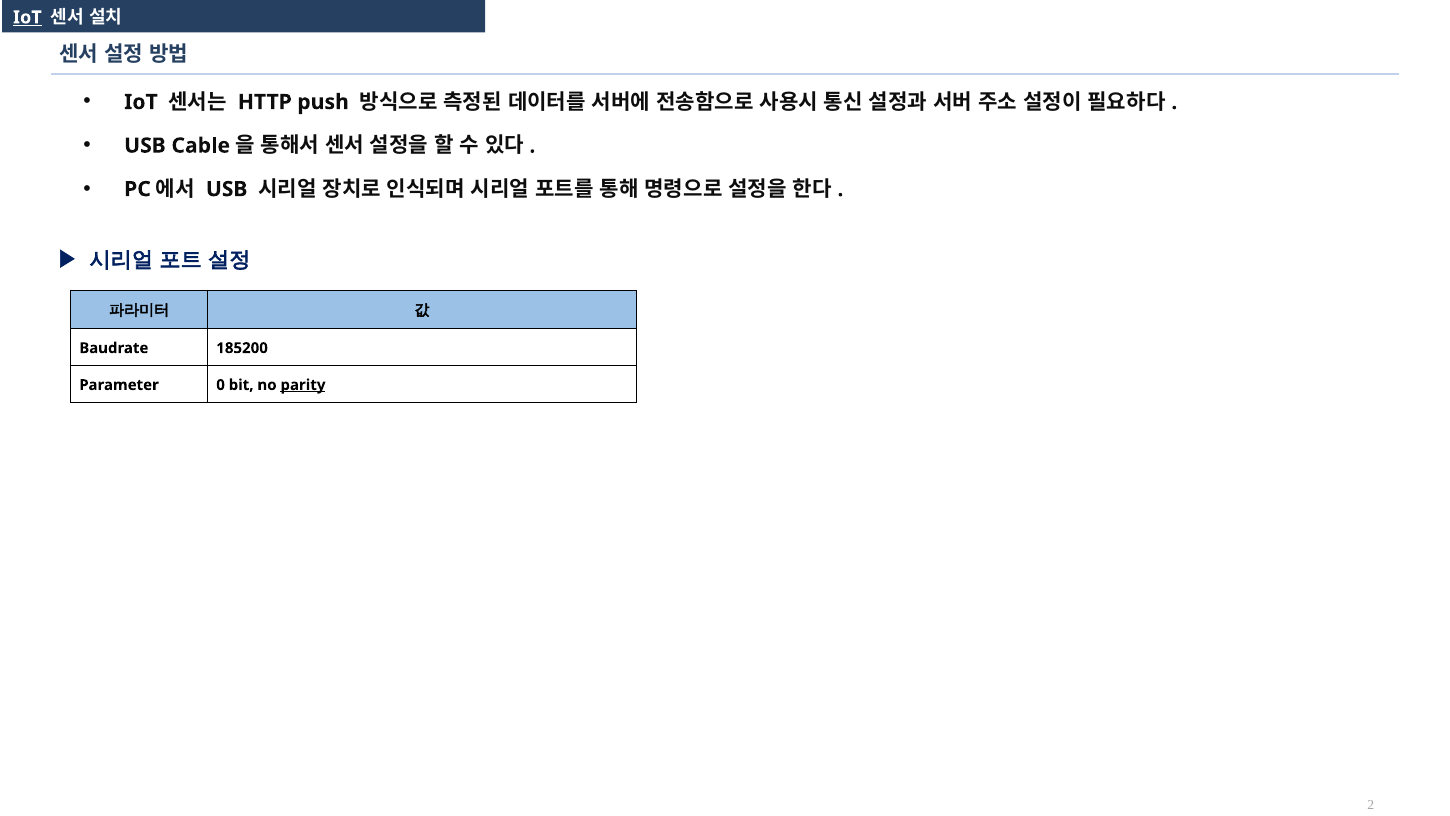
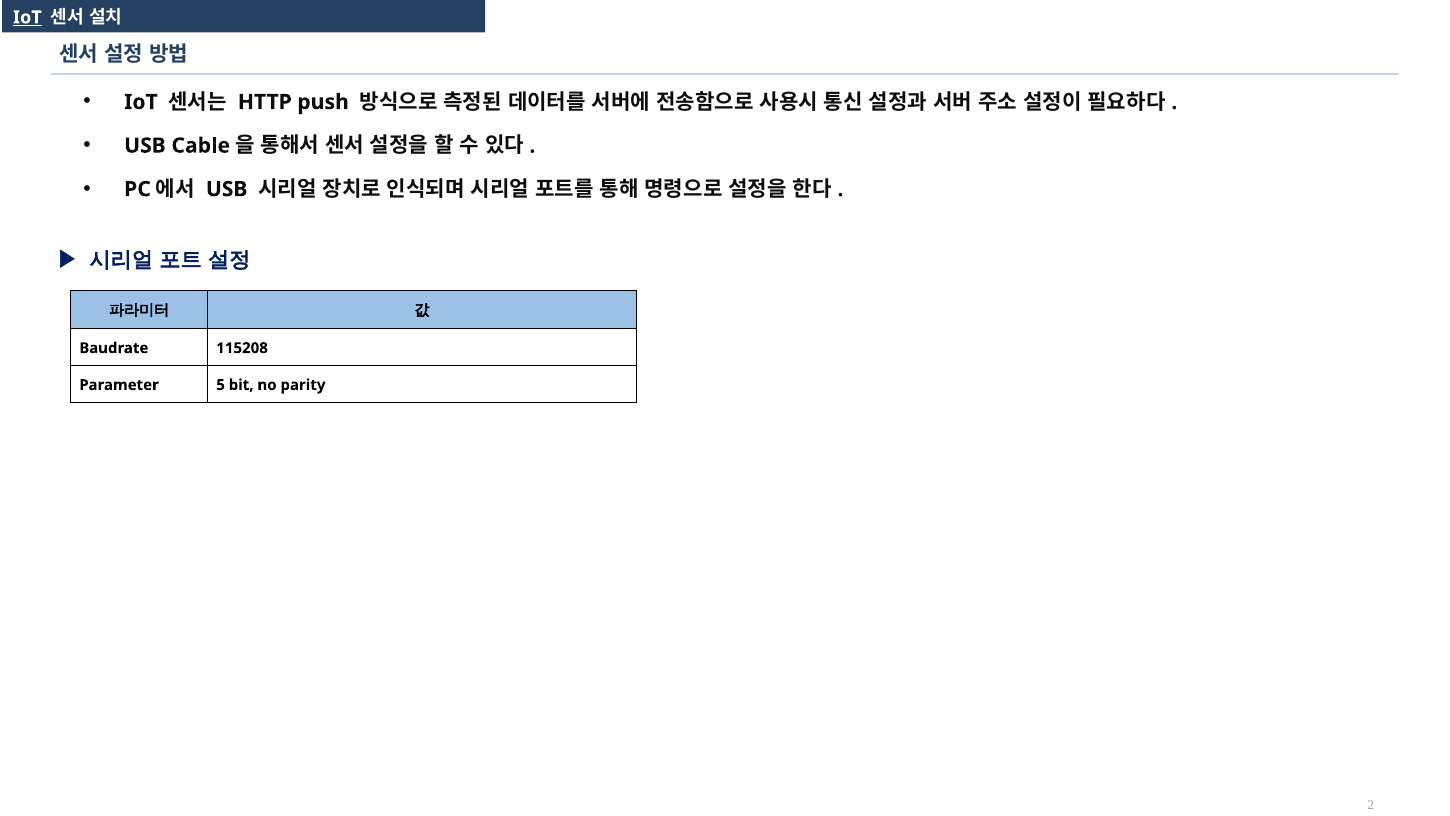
185200: 185200 -> 115208
0: 0 -> 5
parity underline: present -> none
